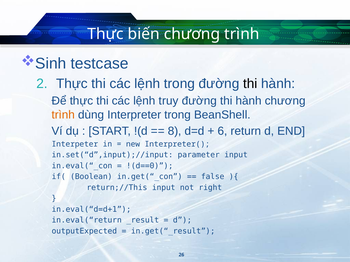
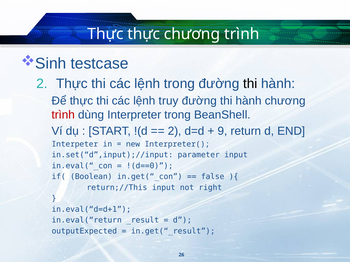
Thực biến: biến -> thực
trình at (63, 115) colour: orange -> red
8 at (175, 131): 8 -> 2
6: 6 -> 9
